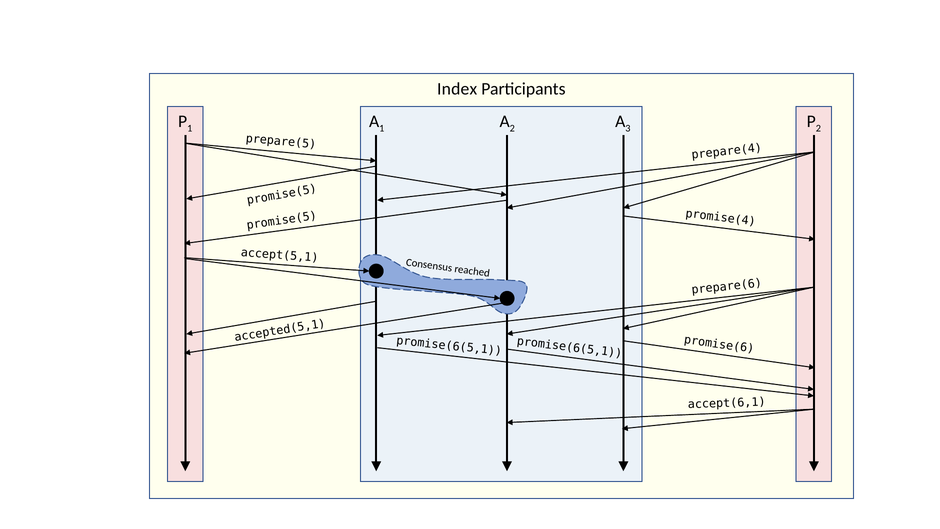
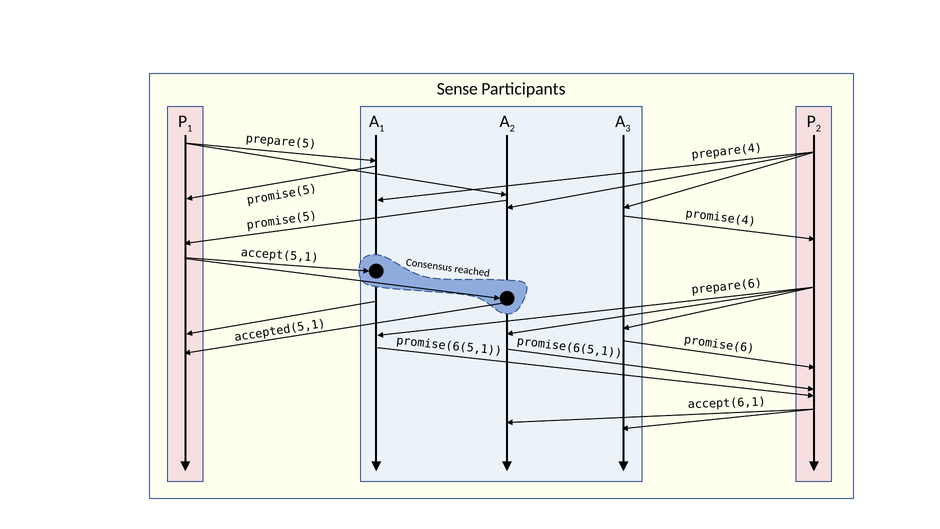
Index: Index -> Sense
